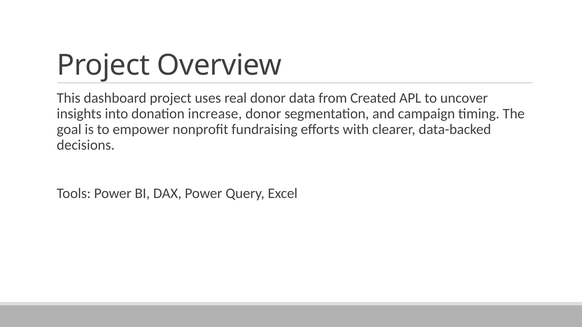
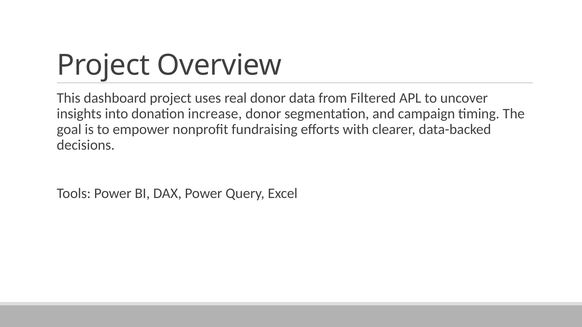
Created: Created -> Filtered
